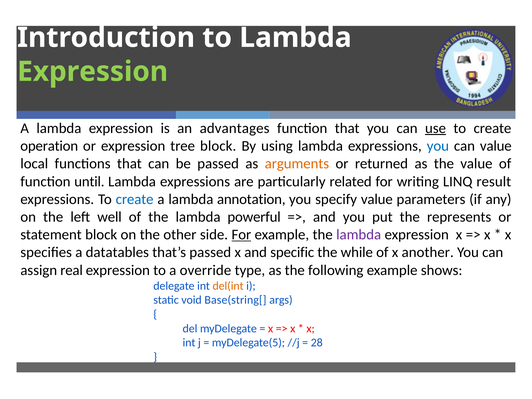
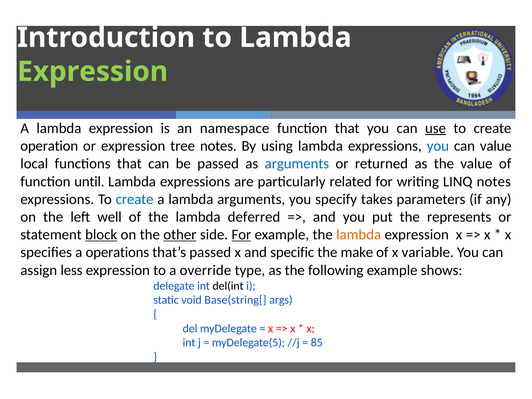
advantages: advantages -> namespace
tree block: block -> notes
arguments at (297, 164) colour: orange -> blue
LINQ result: result -> notes
lambda annotation: annotation -> arguments
specify value: value -> takes
powerful: powerful -> deferred
block at (101, 235) underline: none -> present
other underline: none -> present
lambda at (359, 235) colour: purple -> orange
datatables: datatables -> operations
while: while -> make
another: another -> variable
real: real -> less
del(int colour: orange -> black
28: 28 -> 85
